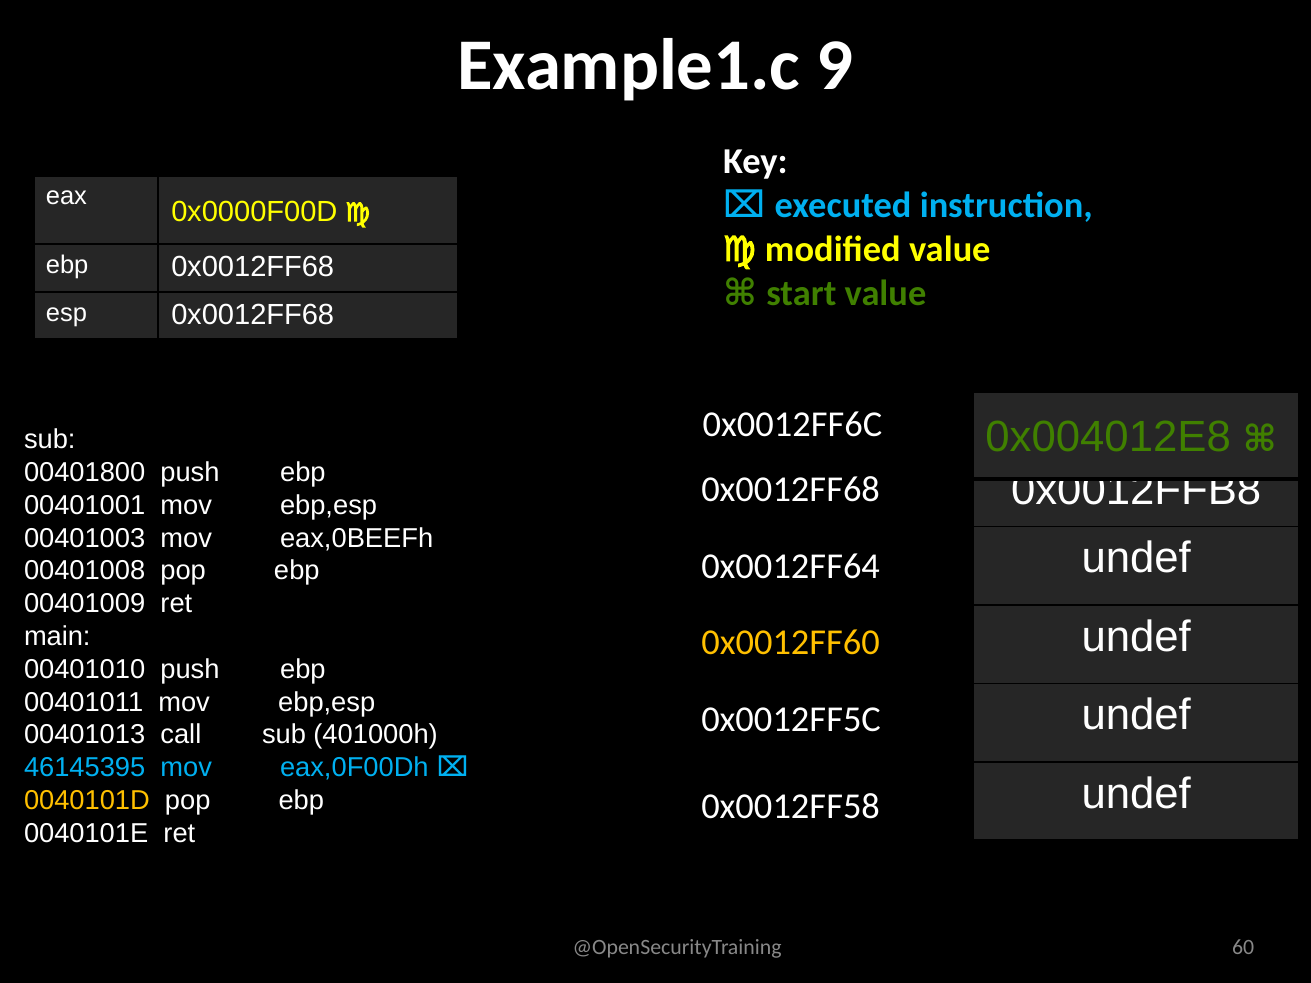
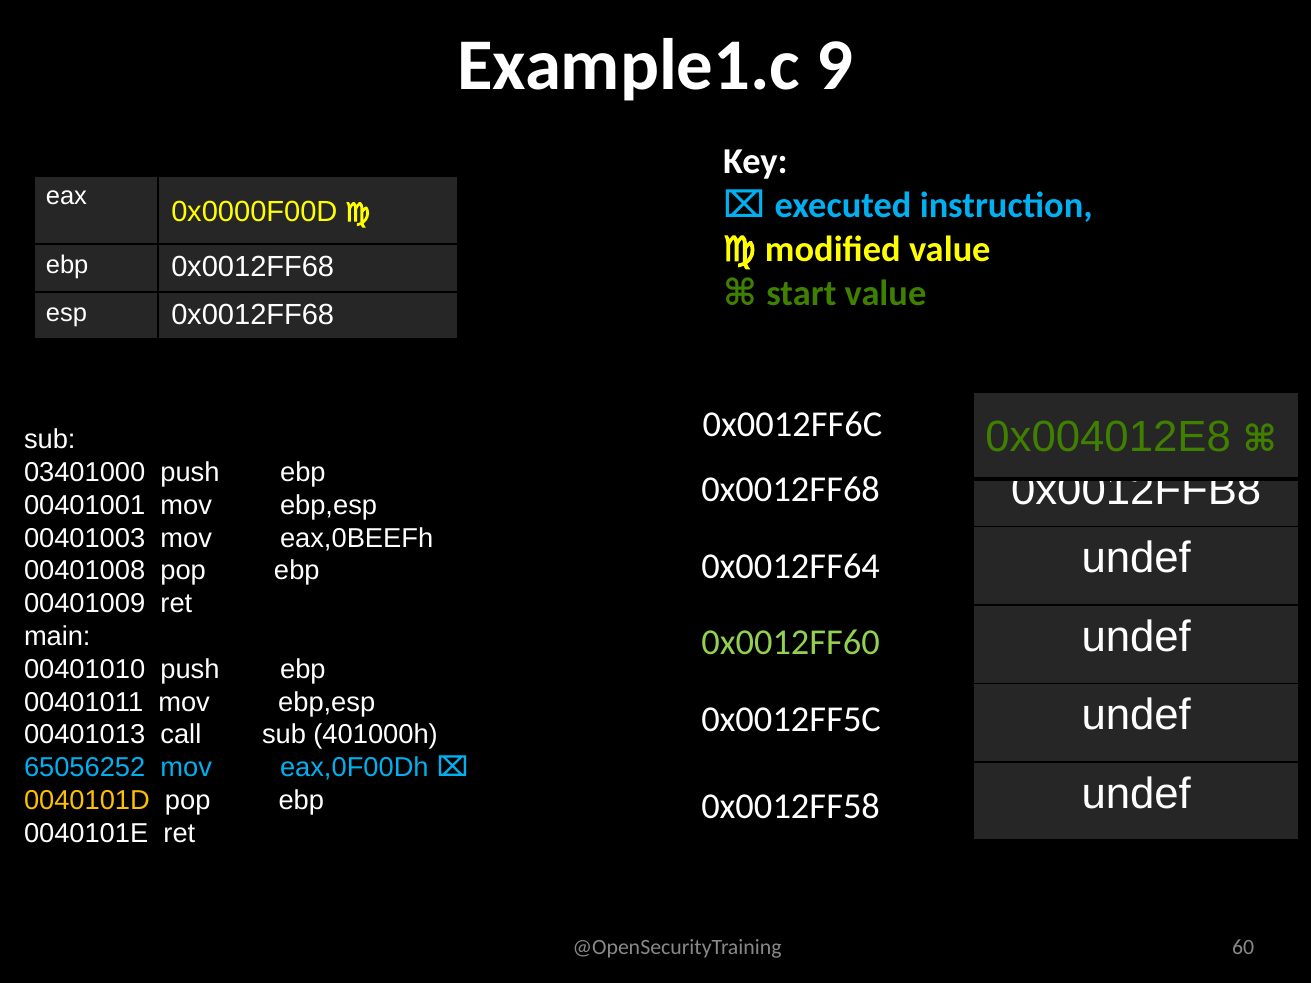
00401800: 00401800 -> 03401000
0x0012FF60 colour: yellow -> light green
46145395: 46145395 -> 65056252
